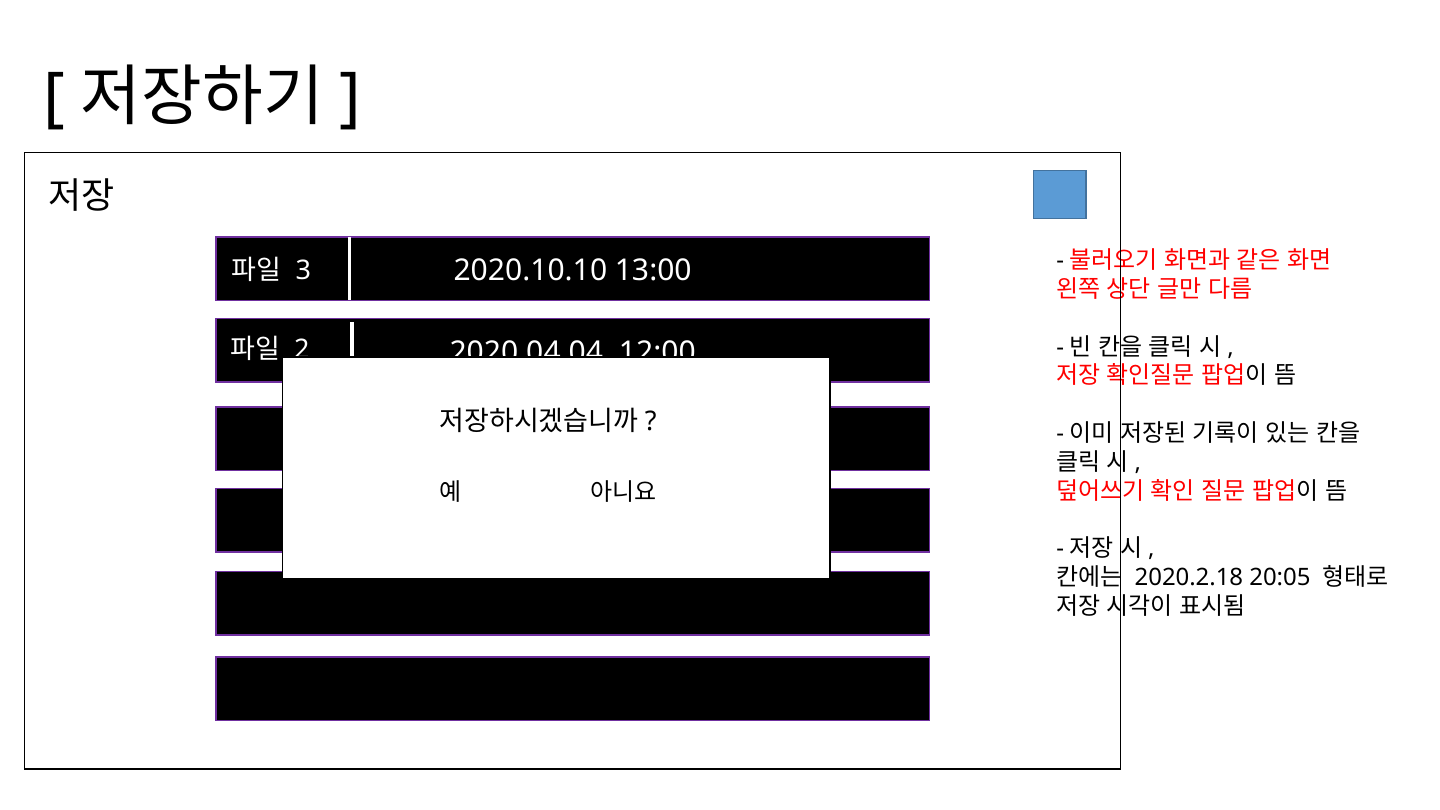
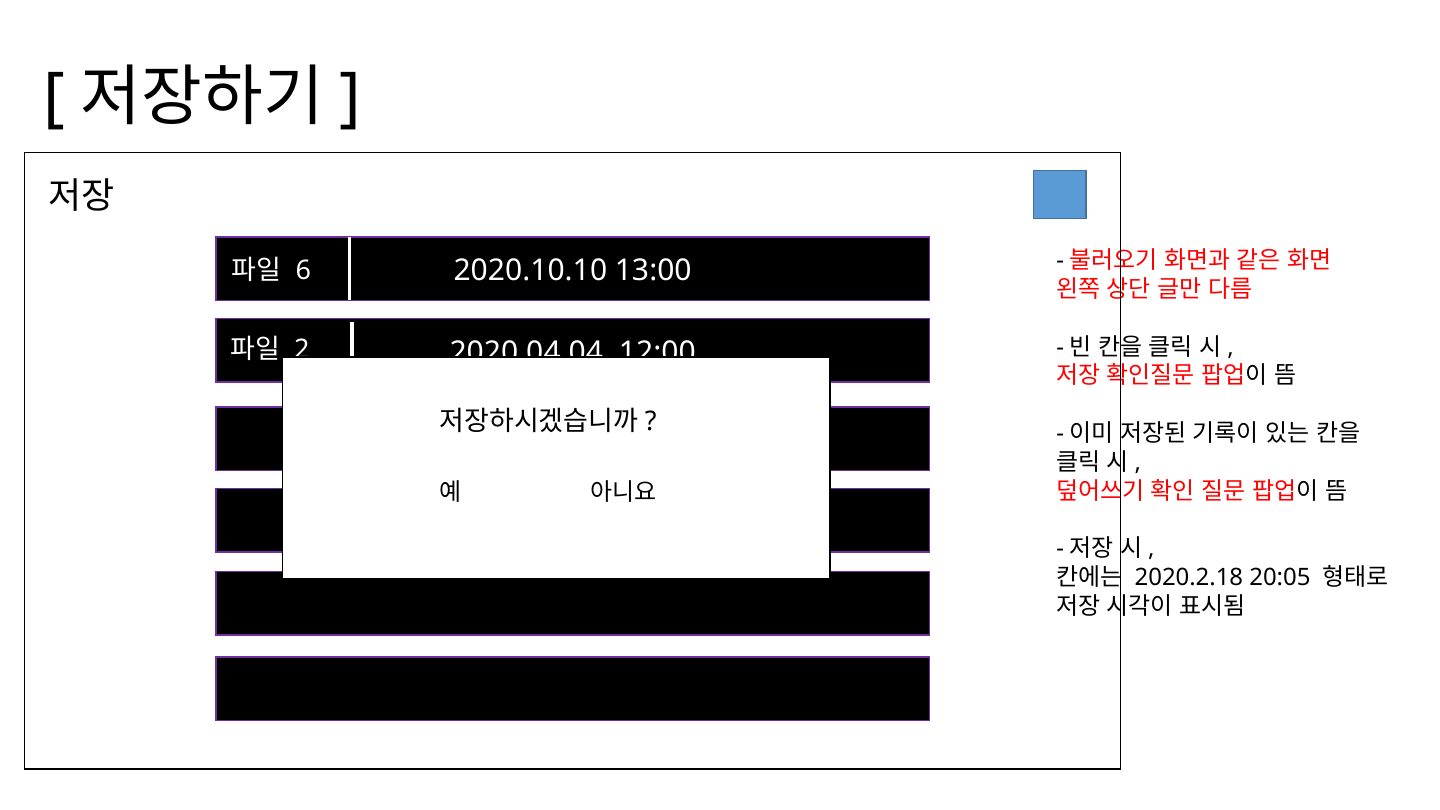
3: 3 -> 6
